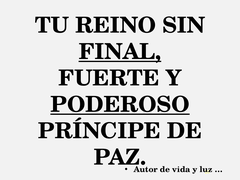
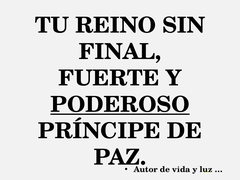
FINAL underline: present -> none
